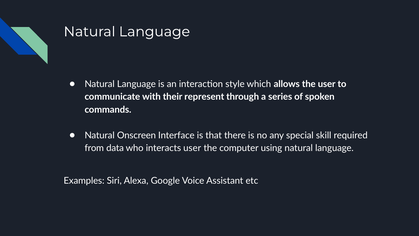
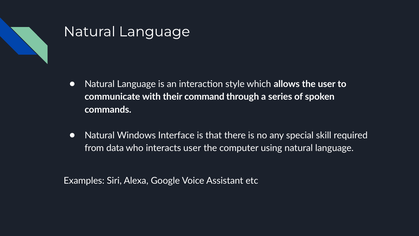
represent: represent -> command
Onscreen: Onscreen -> Windows
